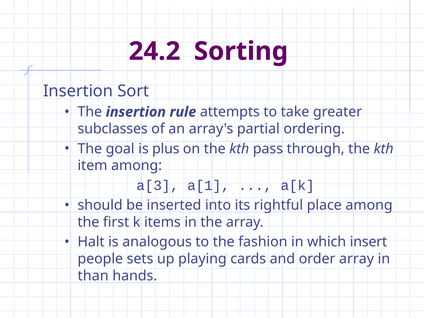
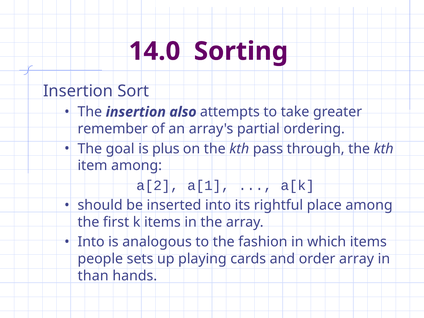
24.2: 24.2 -> 14.0
rule: rule -> also
subclasses: subclasses -> remember
a[3: a[3 -> a[2
Halt at (91, 242): Halt -> Into
which insert: insert -> items
